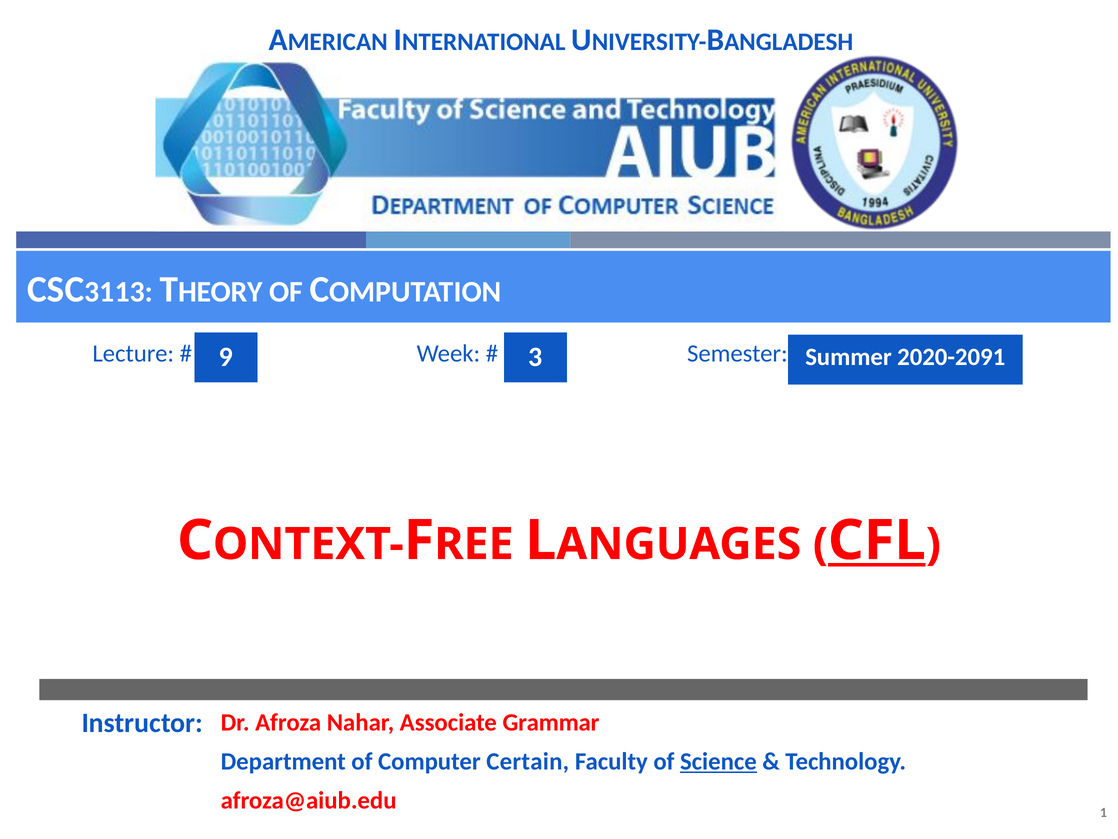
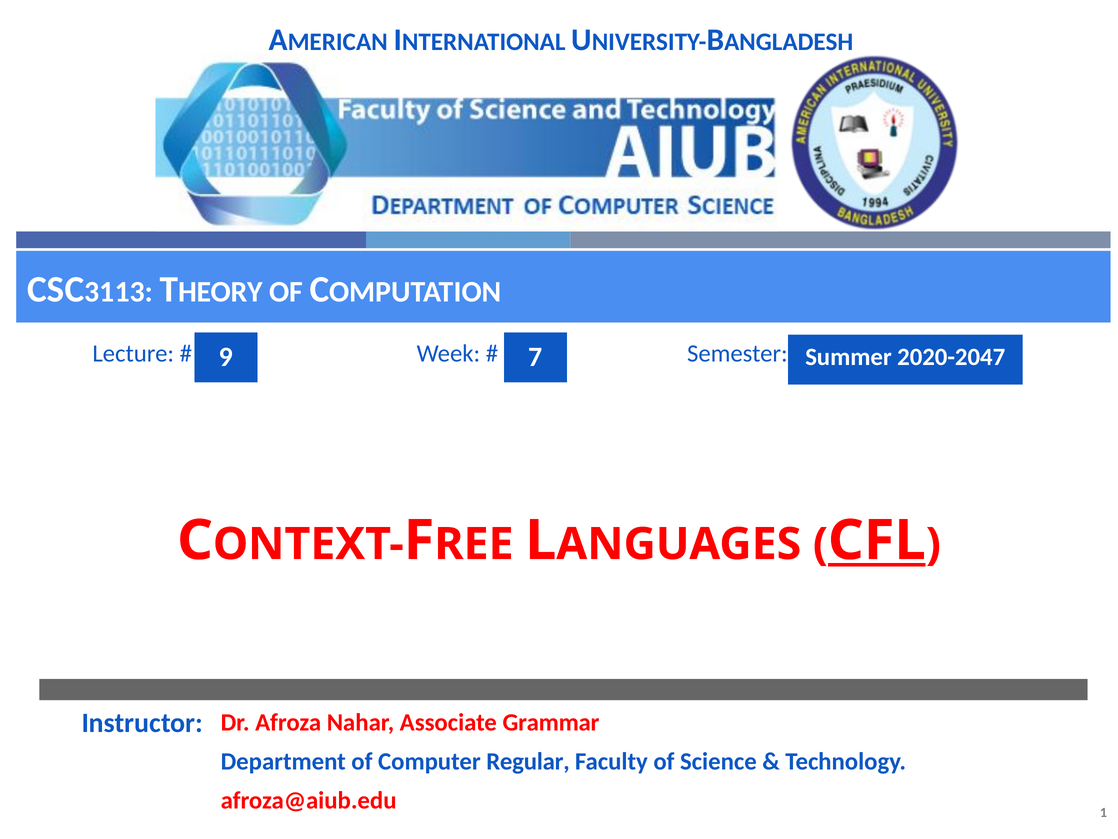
3: 3 -> 7
2020-2091: 2020-2091 -> 2020-2047
Certain: Certain -> Regular
Science underline: present -> none
